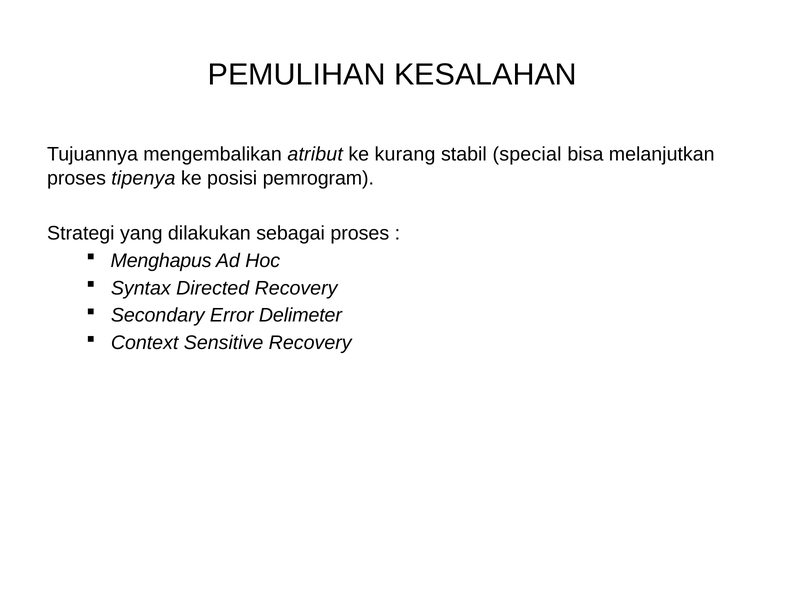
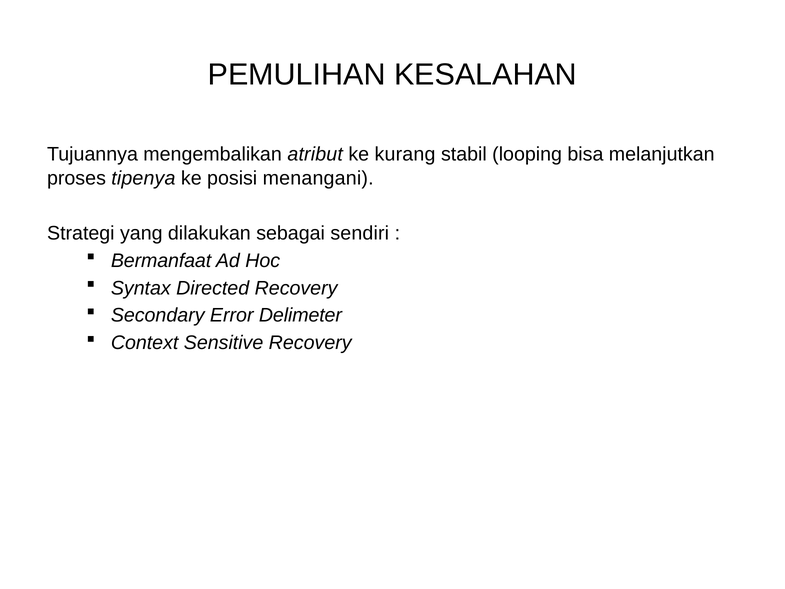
special: special -> looping
pemrogram: pemrogram -> menangani
sebagai proses: proses -> sendiri
Menghapus: Menghapus -> Bermanfaat
